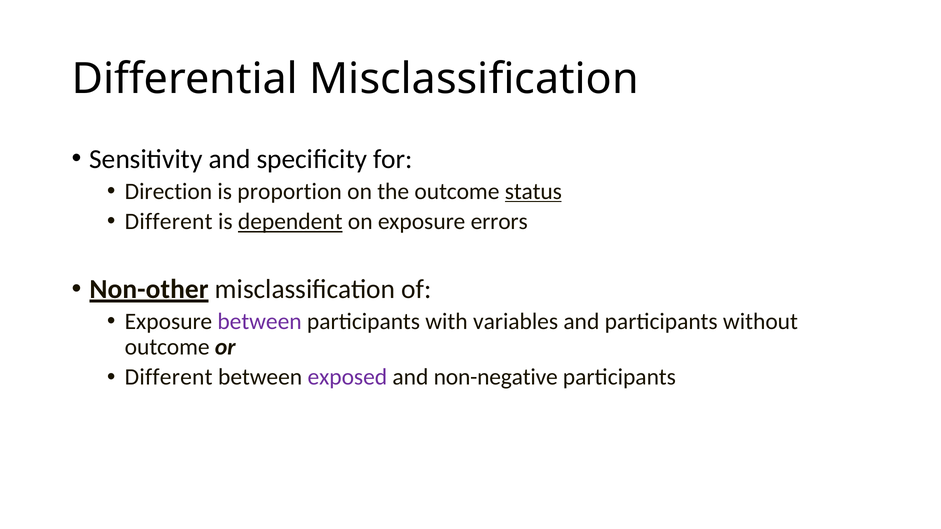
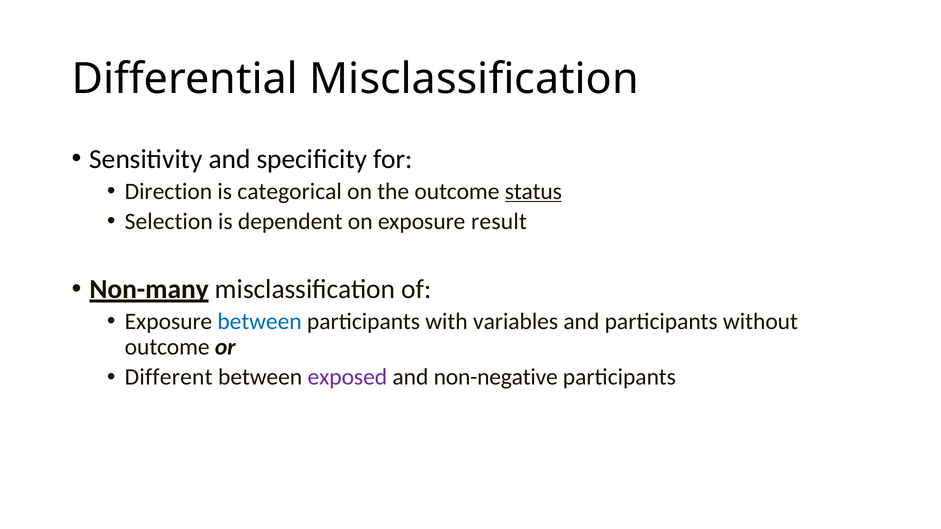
proportion: proportion -> categorical
Different at (169, 222): Different -> Selection
dependent underline: present -> none
errors: errors -> result
Non-other: Non-other -> Non-many
between at (260, 322) colour: purple -> blue
